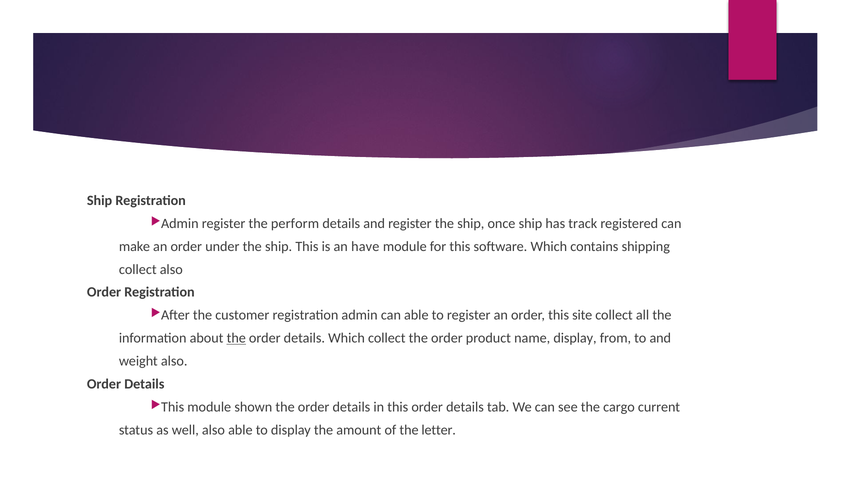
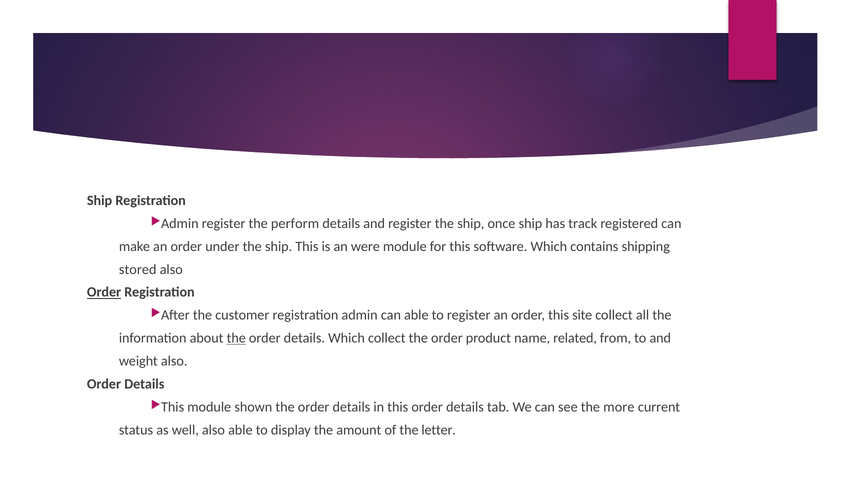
have: have -> were
collect at (138, 269): collect -> stored
Order at (104, 292) underline: none -> present
name display: display -> related
cargo: cargo -> more
